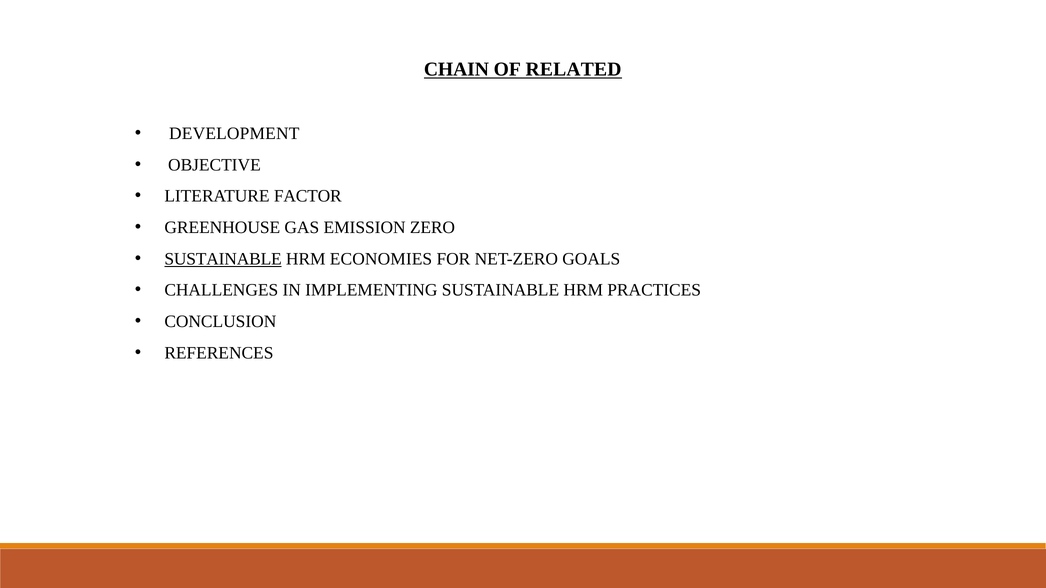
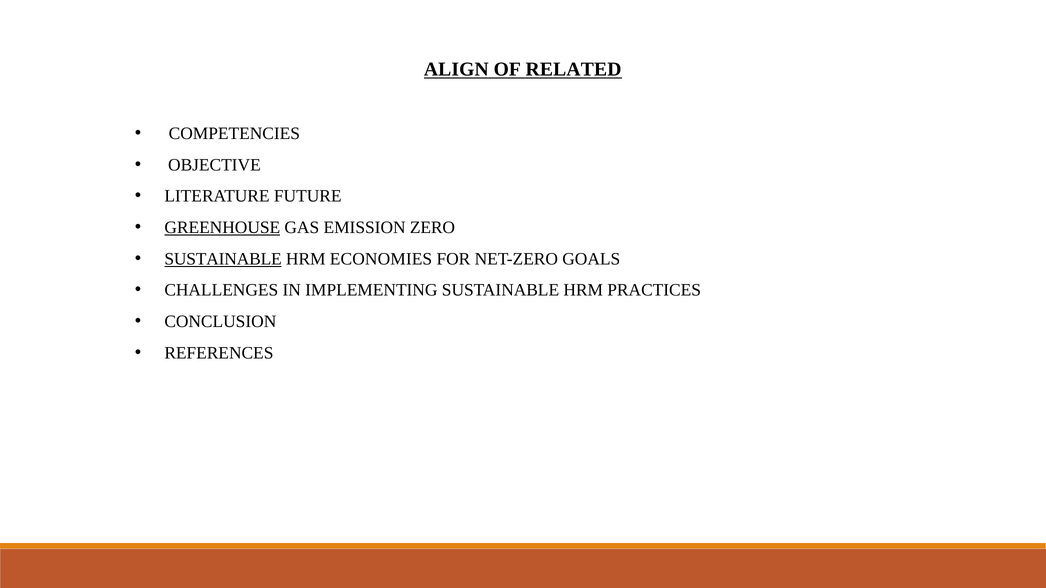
CHAIN: CHAIN -> ALIGN
DEVELOPMENT: DEVELOPMENT -> COMPETENCIES
FACTOR: FACTOR -> FUTURE
GREENHOUSE underline: none -> present
